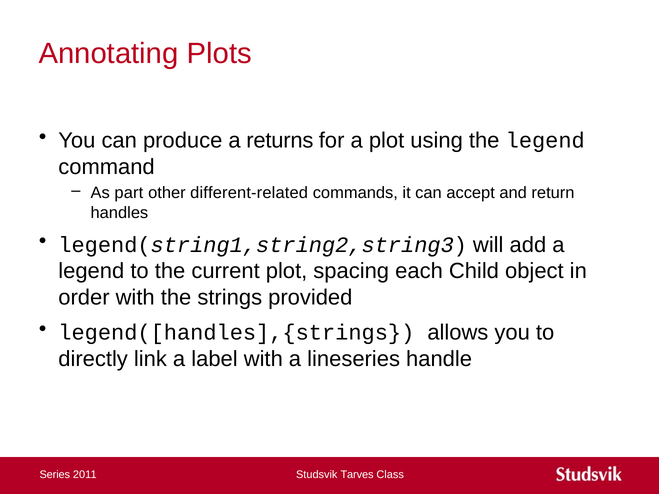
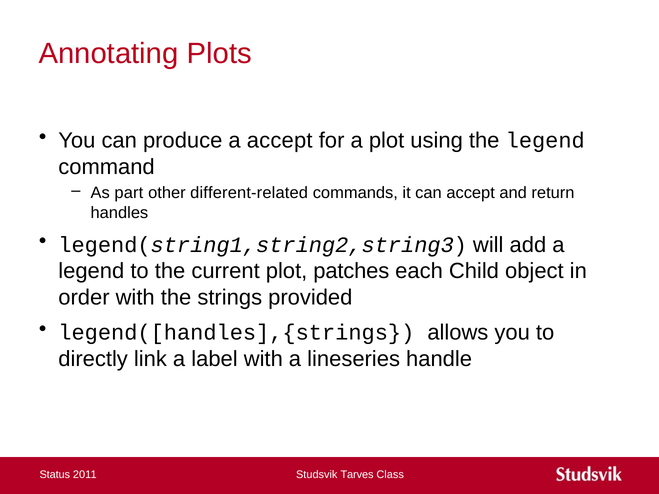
a returns: returns -> accept
spacing: spacing -> patches
Series: Series -> Status
